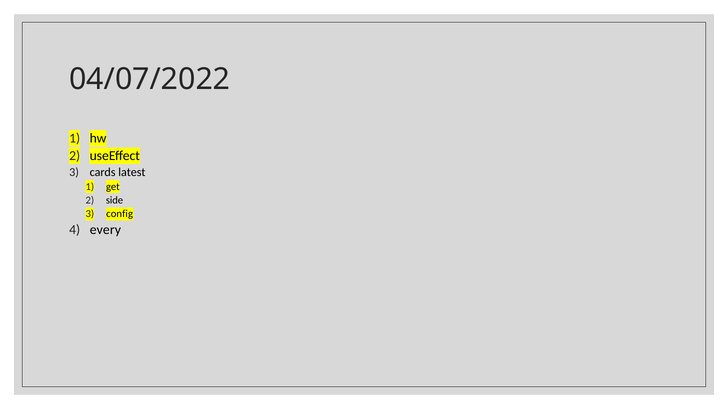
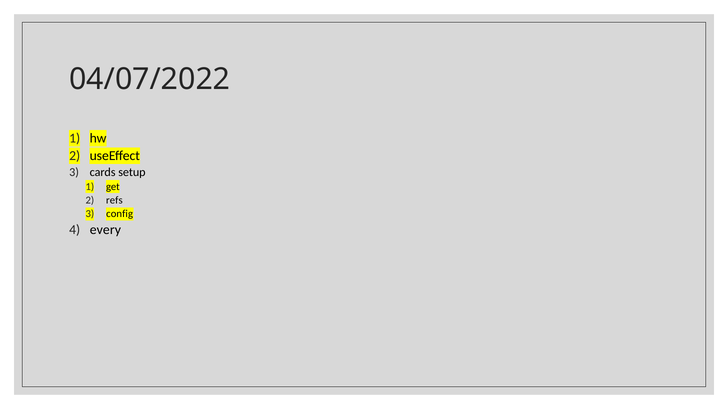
latest: latest -> setup
side: side -> refs
